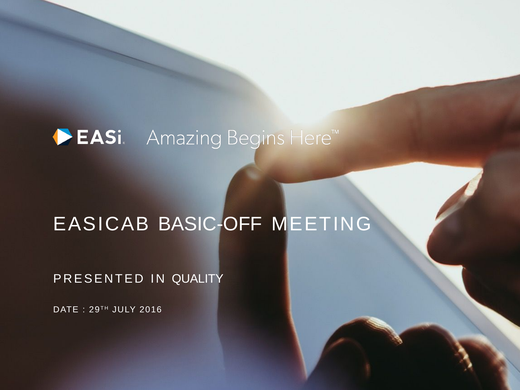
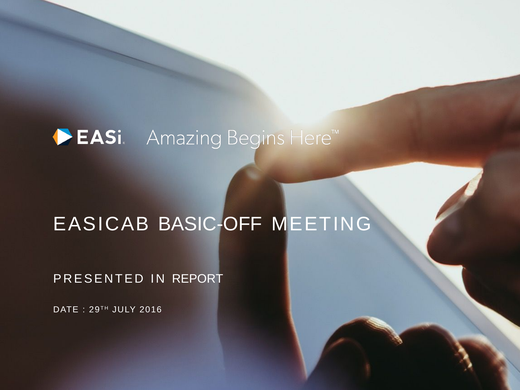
QUALITY: QUALITY -> REPORT
